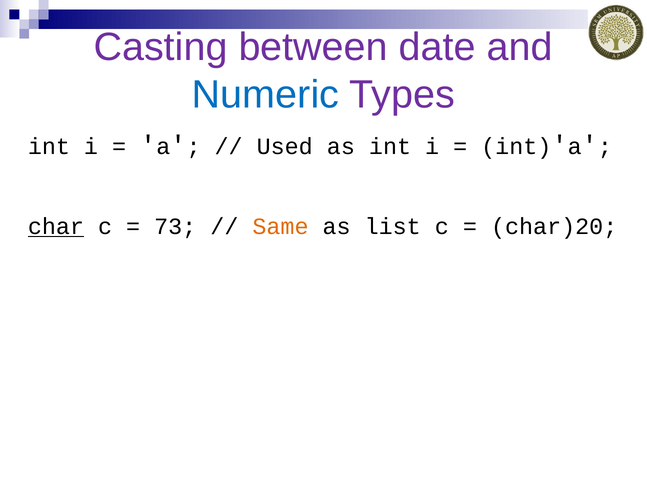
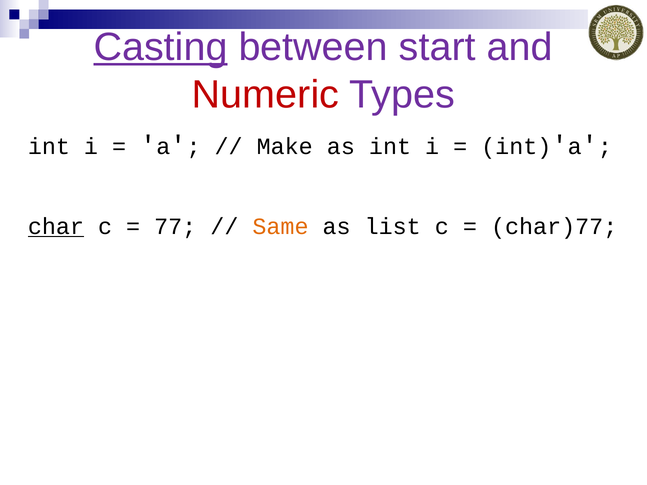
Casting underline: none -> present
date: date -> start
Numeric colour: blue -> red
Used: Used -> Make
73: 73 -> 77
char)20: char)20 -> char)77
